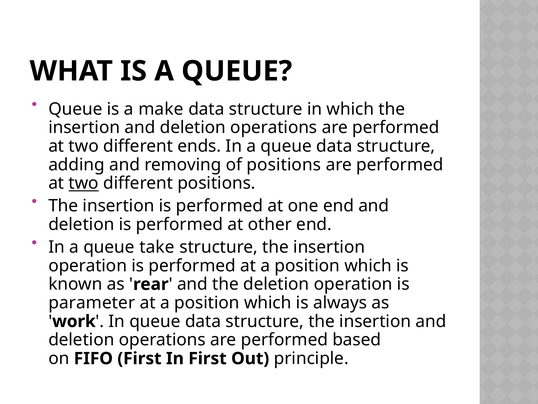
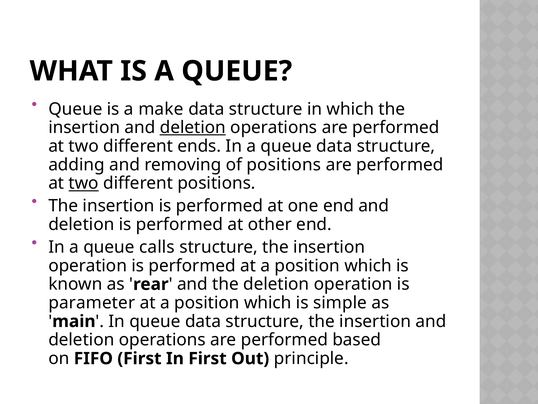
deletion at (193, 127) underline: none -> present
take: take -> calls
always: always -> simple
work: work -> main
